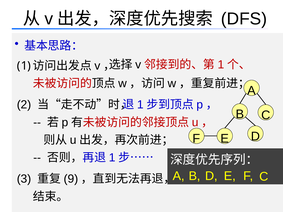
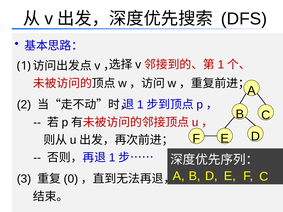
9: 9 -> 0
